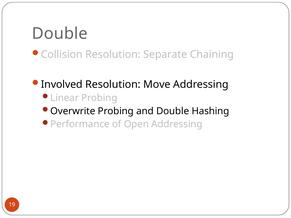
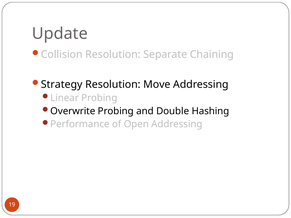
Double at (60, 34): Double -> Update
Involved: Involved -> Strategy
